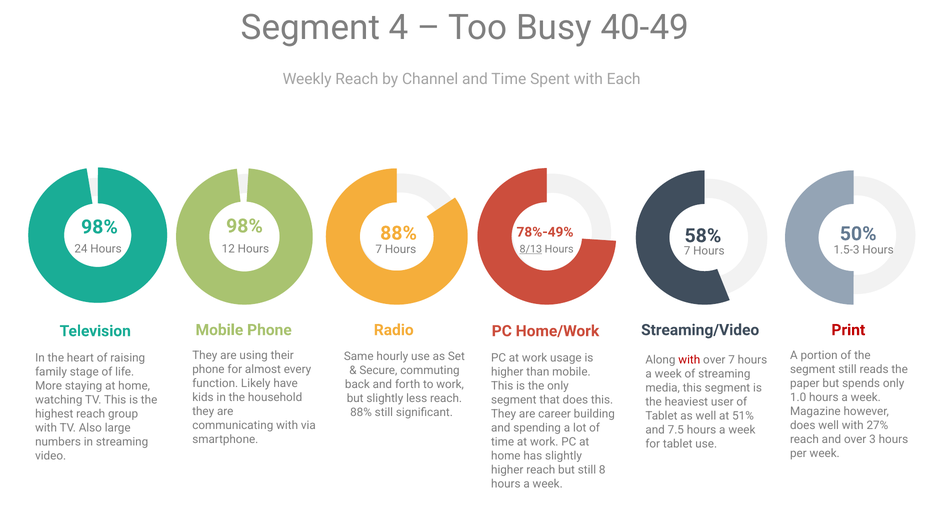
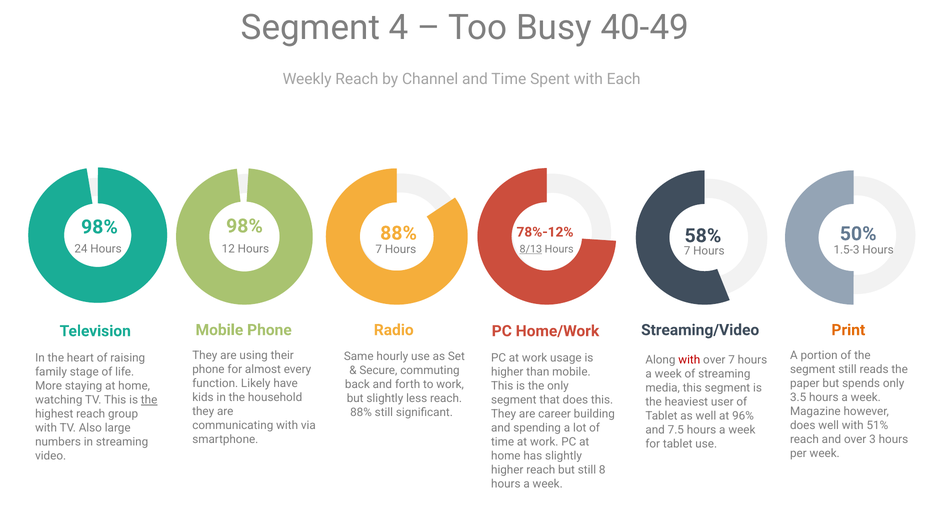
78%-49%: 78%-49% -> 78%-12%
Print colour: red -> orange
1.0: 1.0 -> 3.5
the at (149, 400) underline: none -> present
51%: 51% -> 96%
27%: 27% -> 51%
